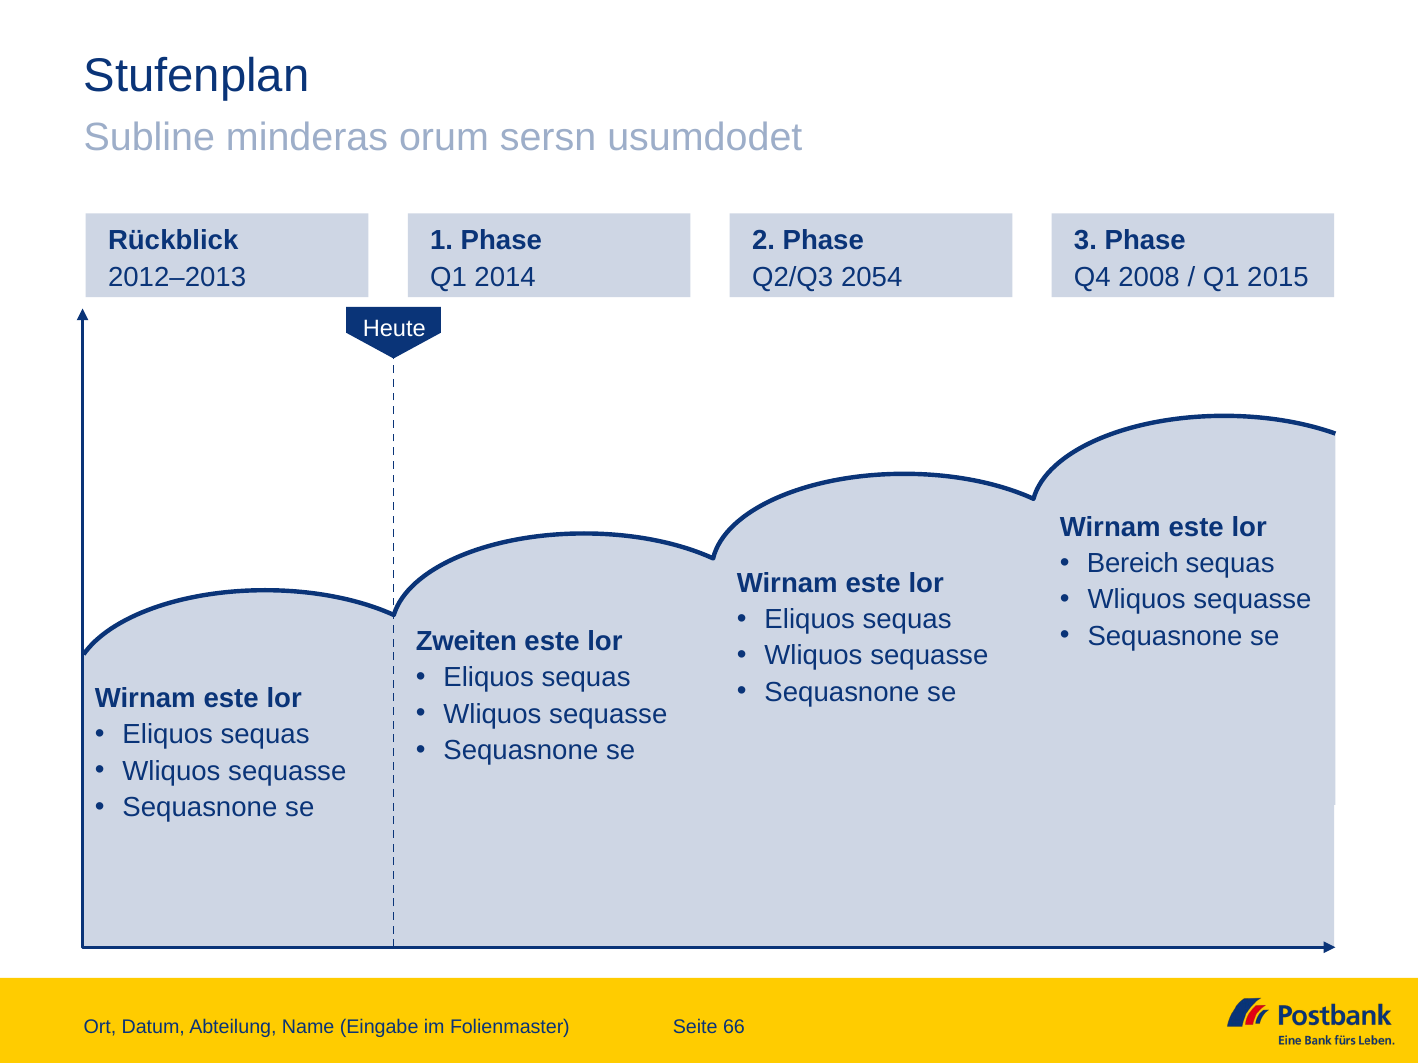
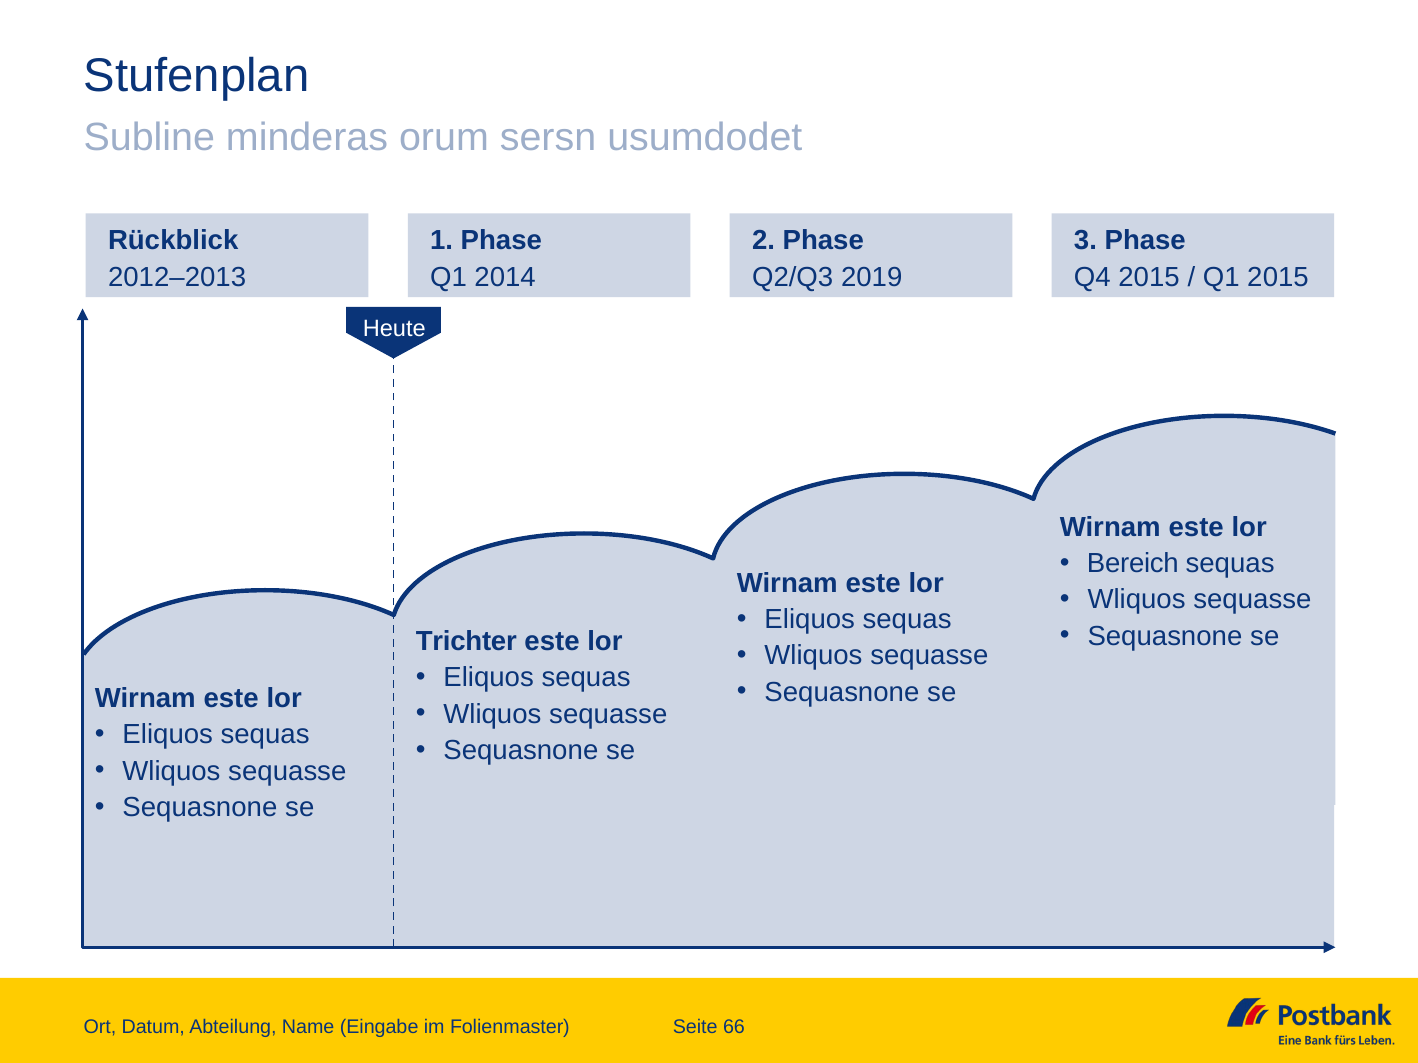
2054: 2054 -> 2019
Q4 2008: 2008 -> 2015
Zweiten: Zweiten -> Trichter
